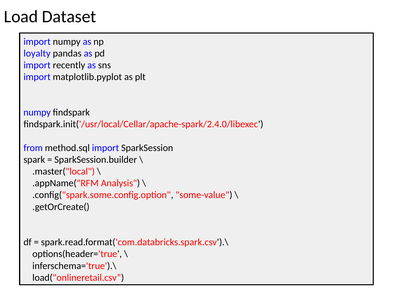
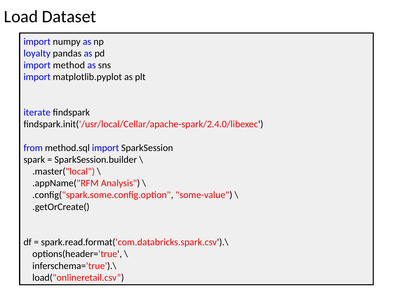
recently: recently -> method
numpy at (37, 112): numpy -> iterate
